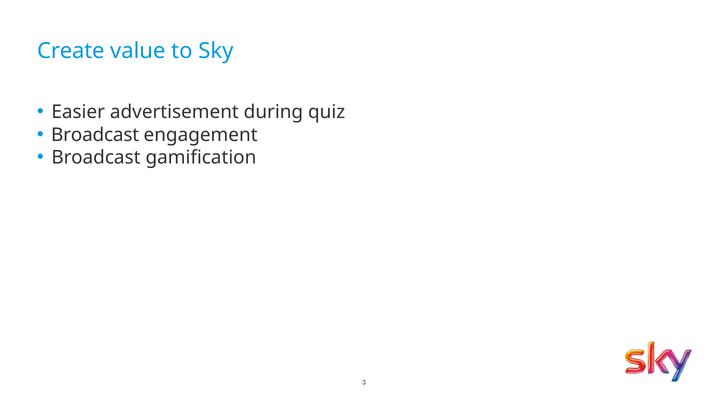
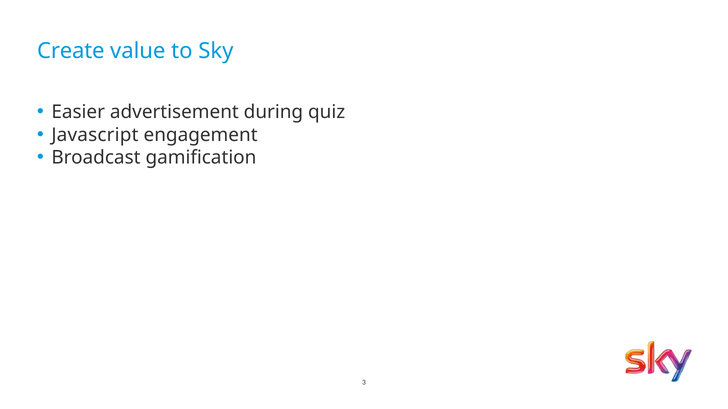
Broadcast at (95, 135): Broadcast -> Javascript
